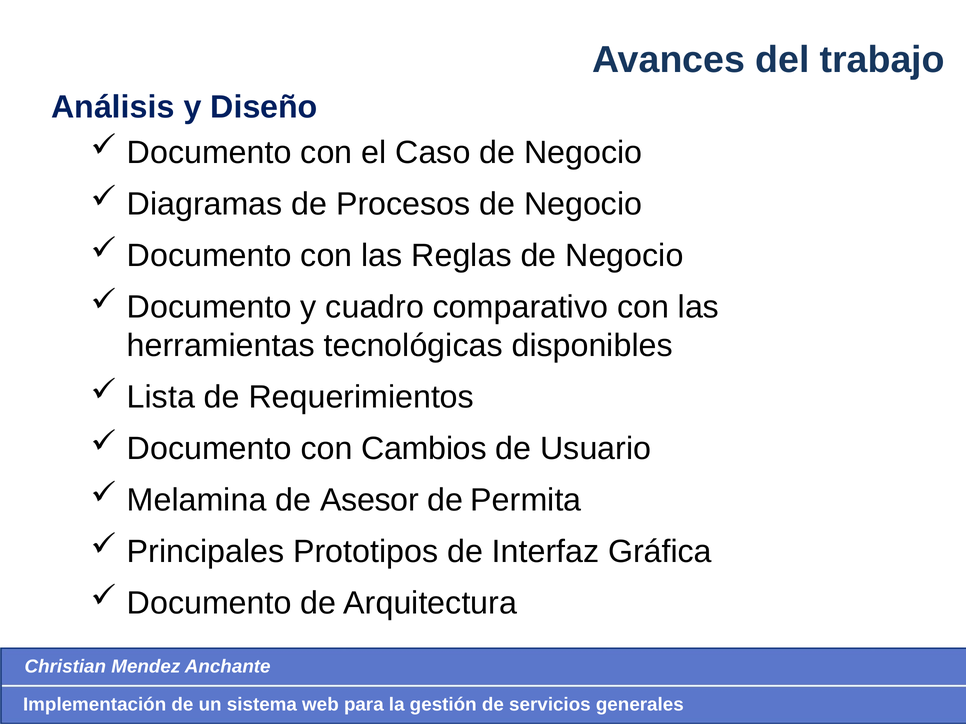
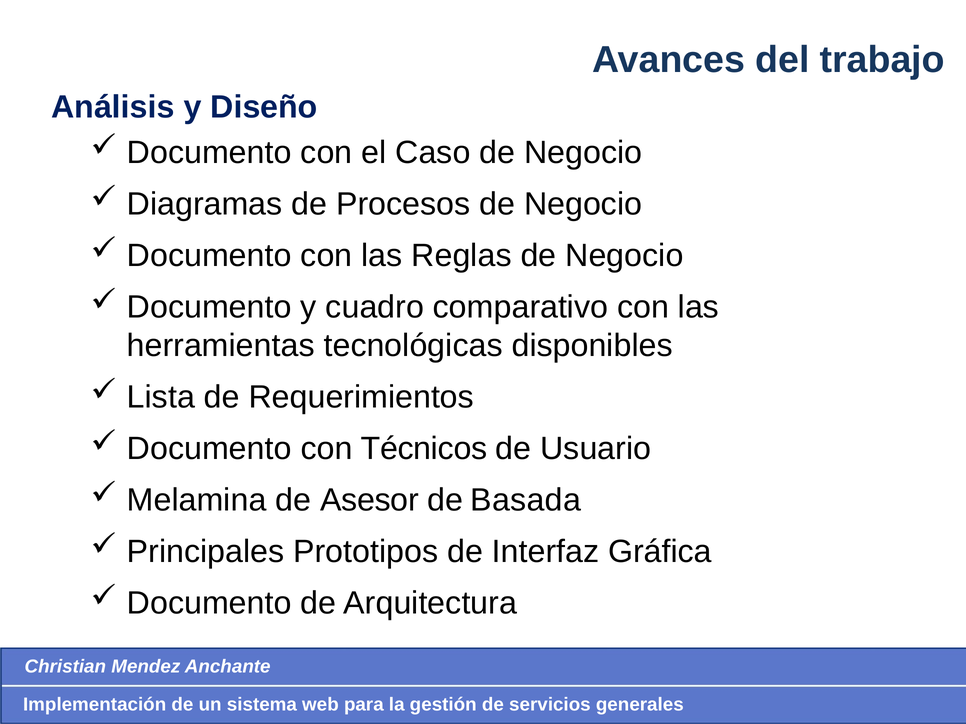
Cambios: Cambios -> Técnicos
Permita: Permita -> Basada
